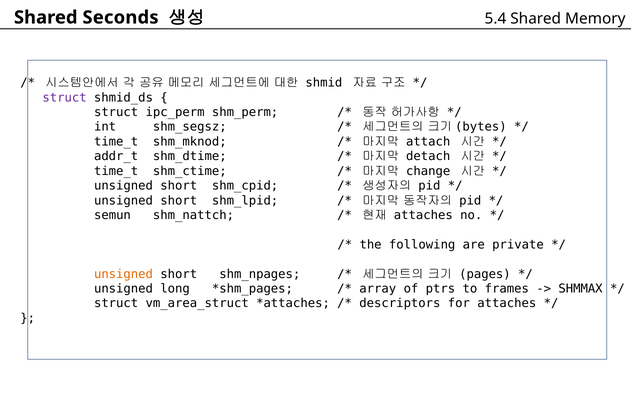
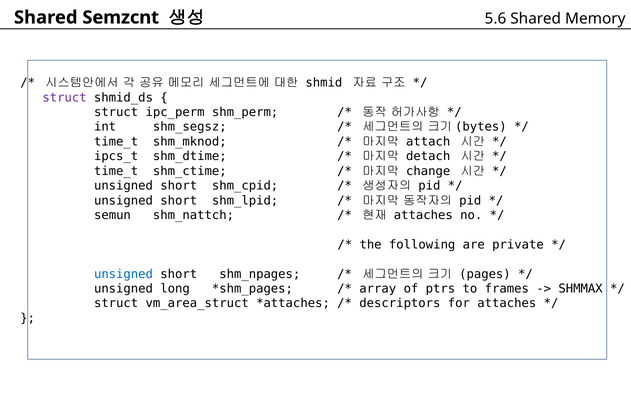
Seconds: Seconds -> Semzcnt
5.4: 5.4 -> 5.6
addr_t: addr_t -> ipcs_t
unsigned at (123, 274) colour: orange -> blue
